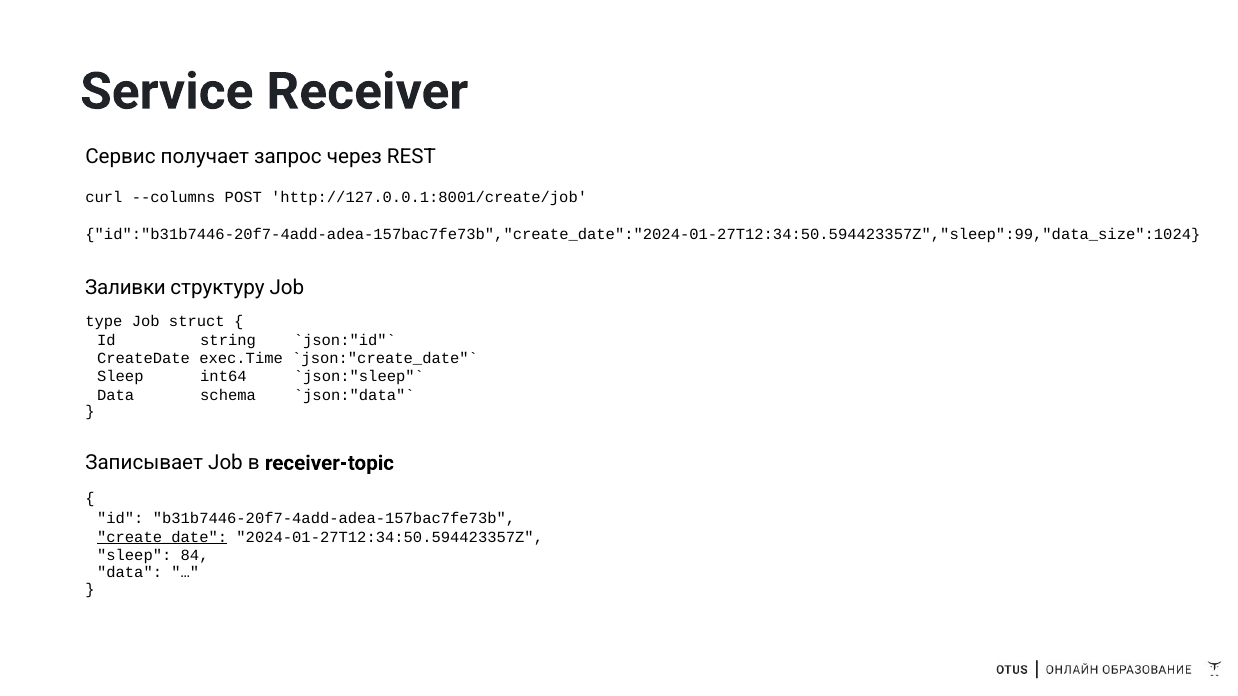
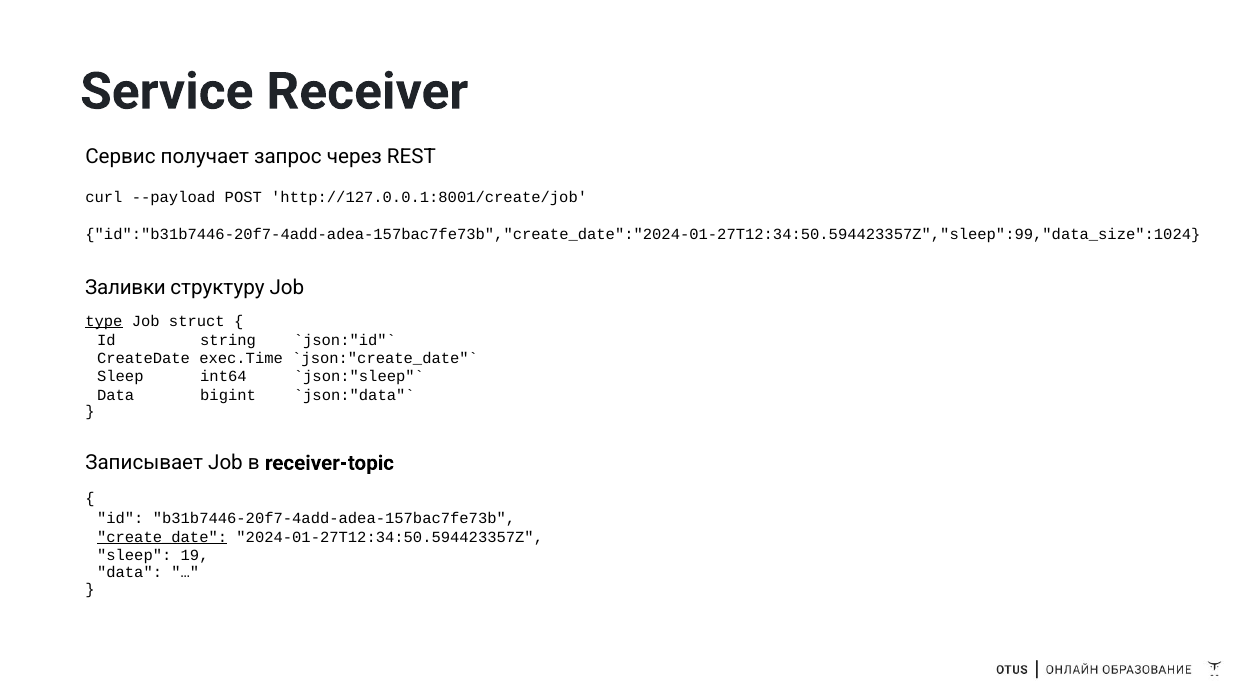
--columns: --columns -> --payload
type underline: none -> present
schema: schema -> bigint
84: 84 -> 19
